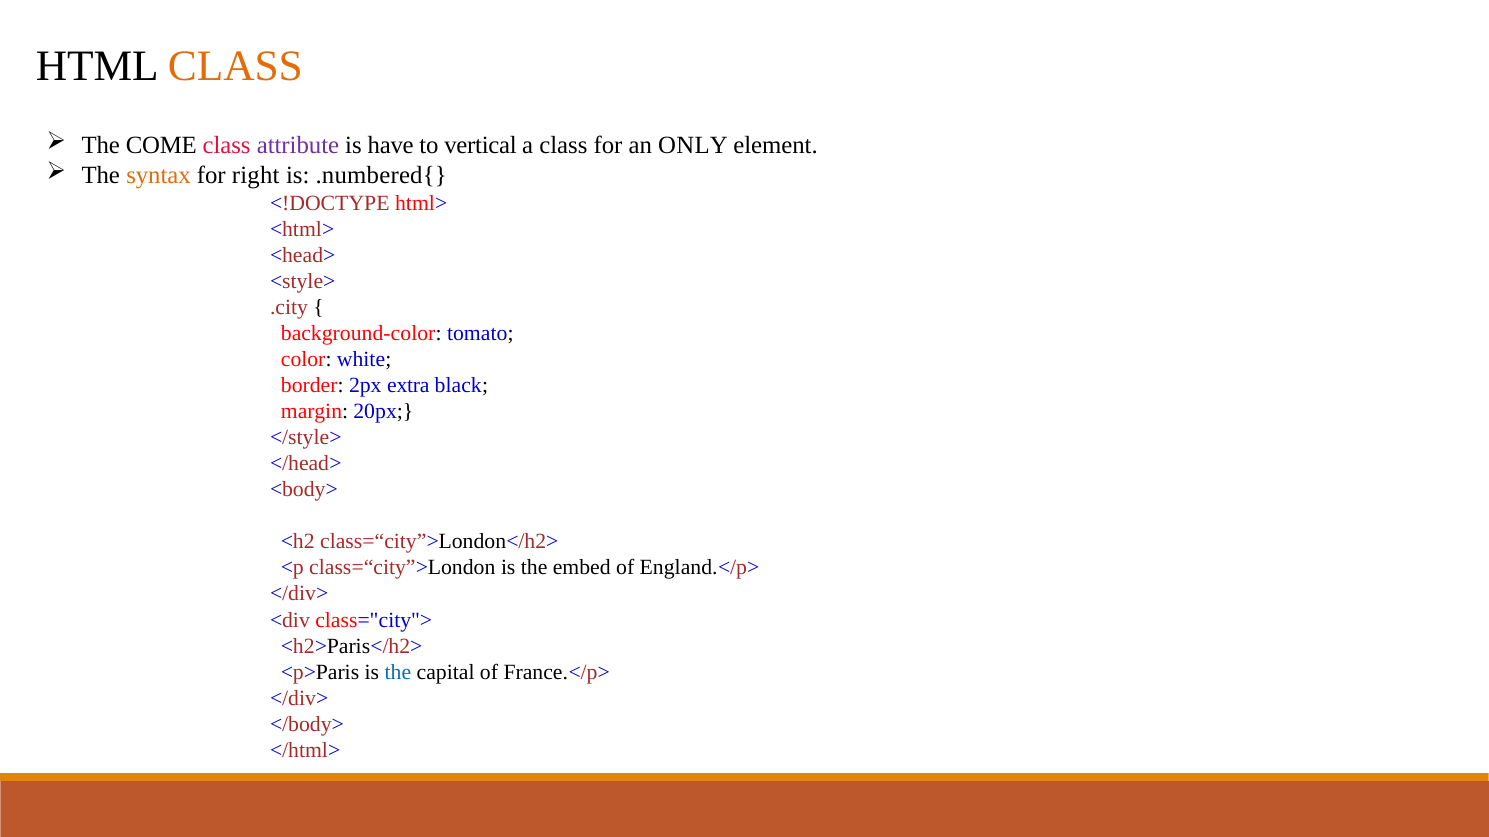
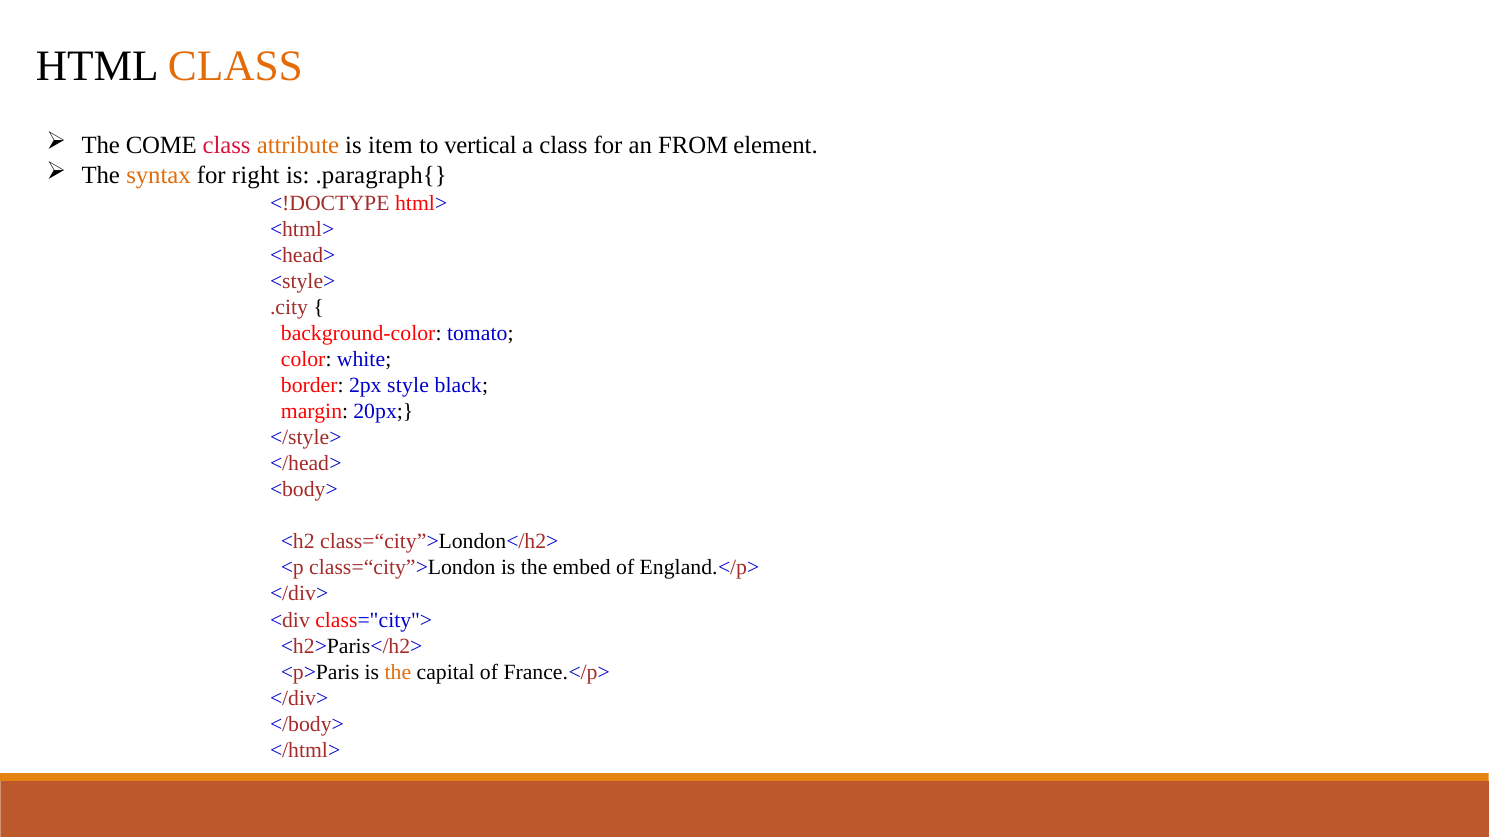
attribute colour: purple -> orange
have: have -> item
ONLY: ONLY -> FROM
.numbered{: .numbered{ -> .paragraph{
extra: extra -> style
the at (398, 672) colour: blue -> orange
